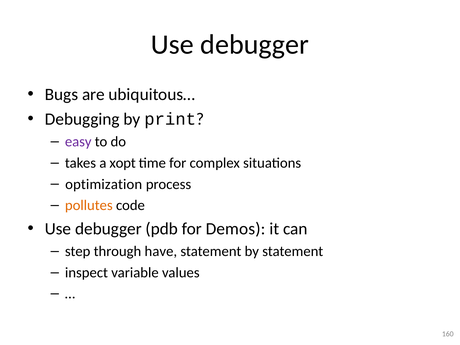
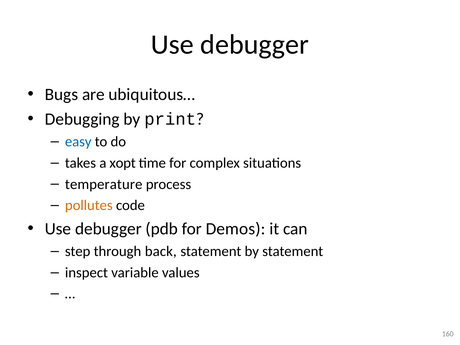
easy colour: purple -> blue
optimization: optimization -> temperature
have: have -> back
